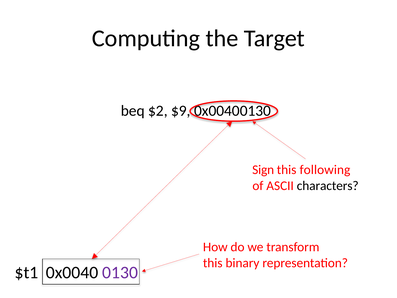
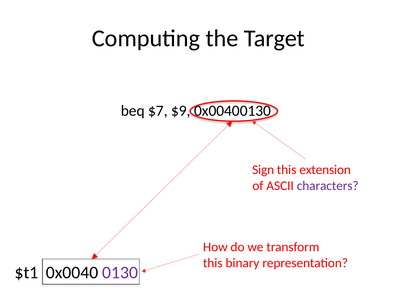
$2: $2 -> $7
following: following -> extension
characters colour: black -> purple
